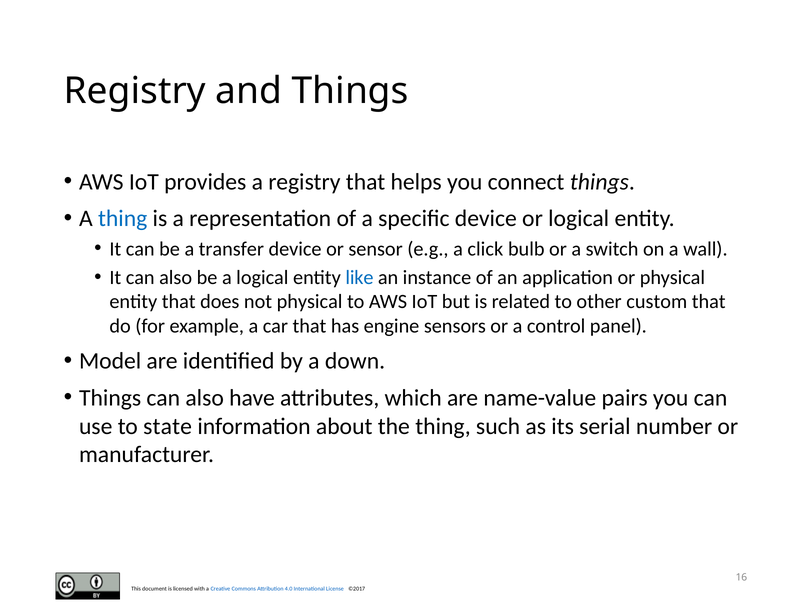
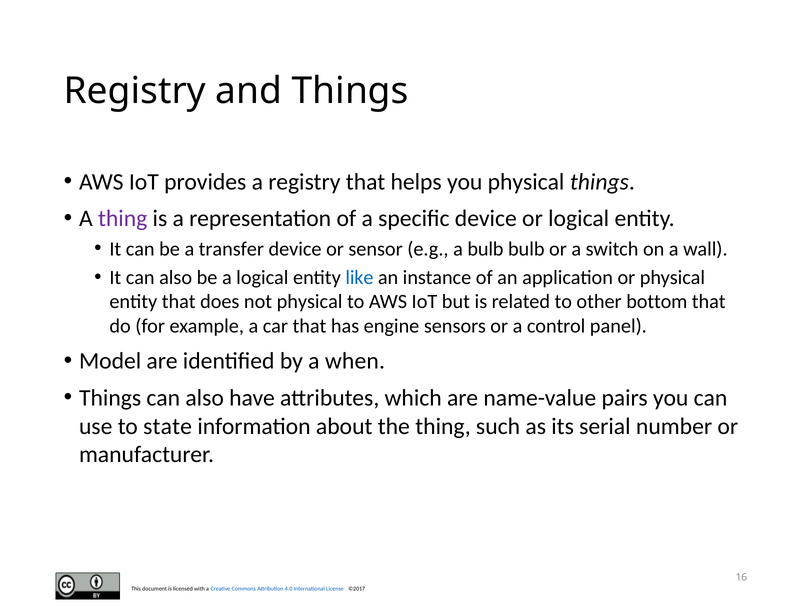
you connect: connect -> physical
thing at (123, 219) colour: blue -> purple
a click: click -> bulb
custom: custom -> bottom
down: down -> when
